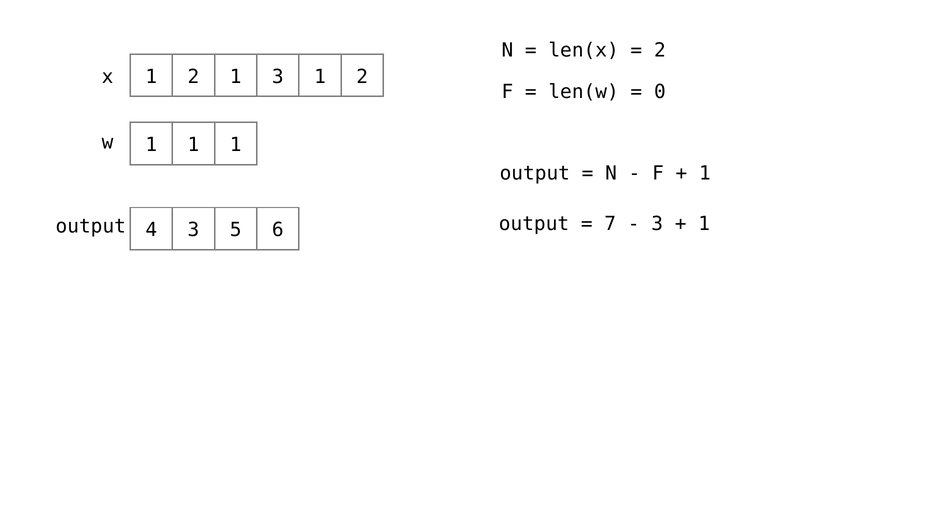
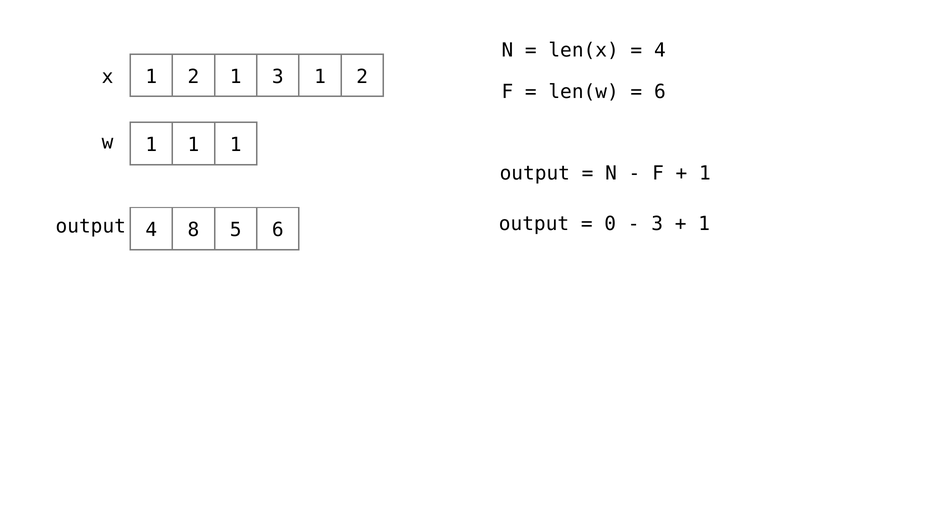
2 at (660, 50): 2 -> 4
0 at (660, 92): 0 -> 6
7: 7 -> 0
4 3: 3 -> 8
